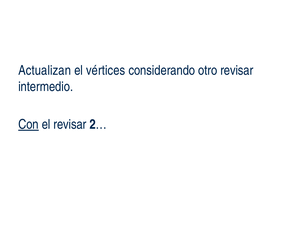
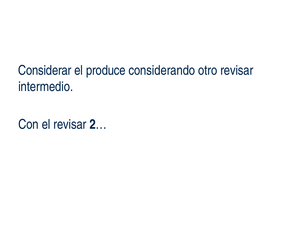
Actualizan: Actualizan -> Considerar
vértices: vértices -> produce
Con underline: present -> none
